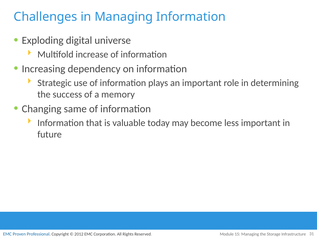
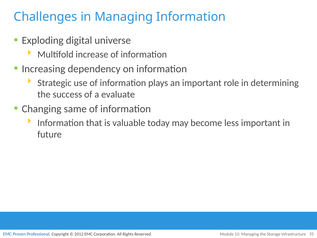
memory: memory -> evaluate
